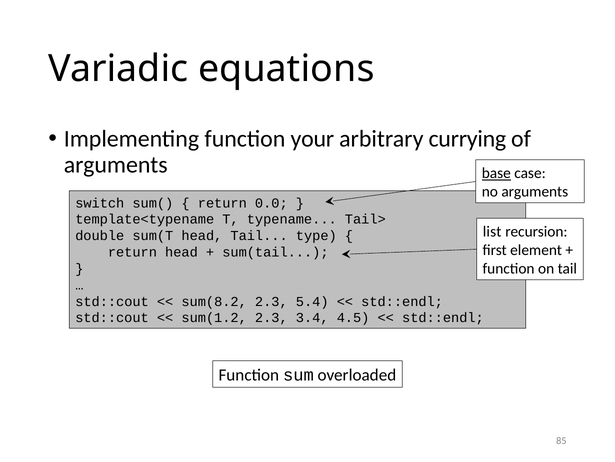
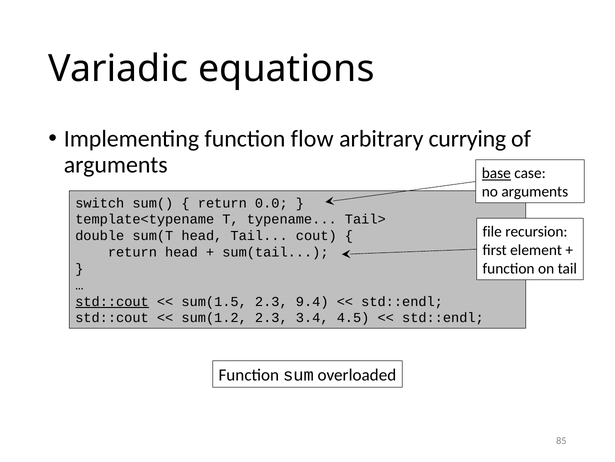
your: your -> flow
list: list -> file
type: type -> cout
std::cout at (112, 301) underline: none -> present
sum(8.2: sum(8.2 -> sum(1.5
5.4: 5.4 -> 9.4
